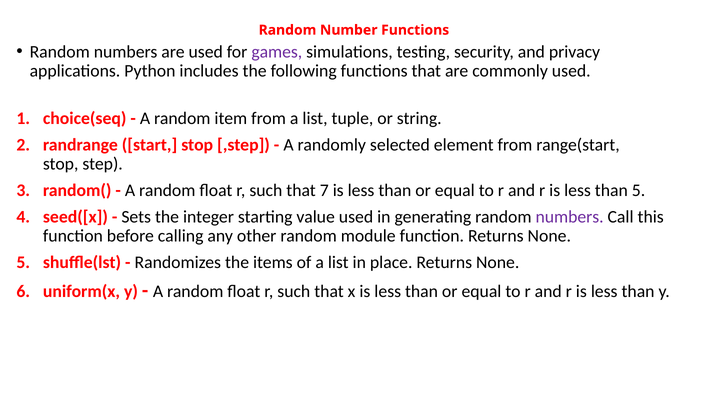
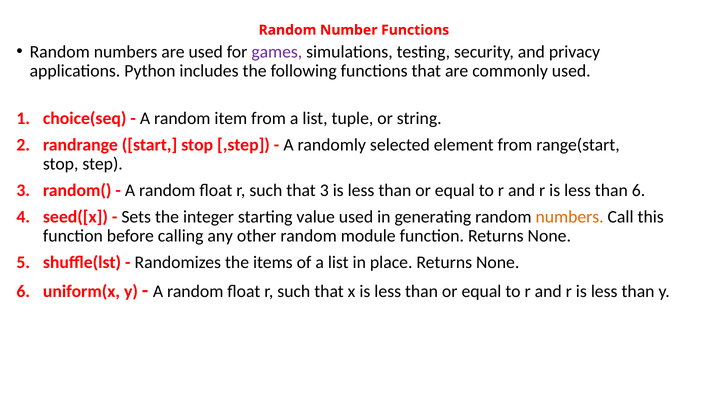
that 7: 7 -> 3
than 5: 5 -> 6
numbers at (570, 217) colour: purple -> orange
